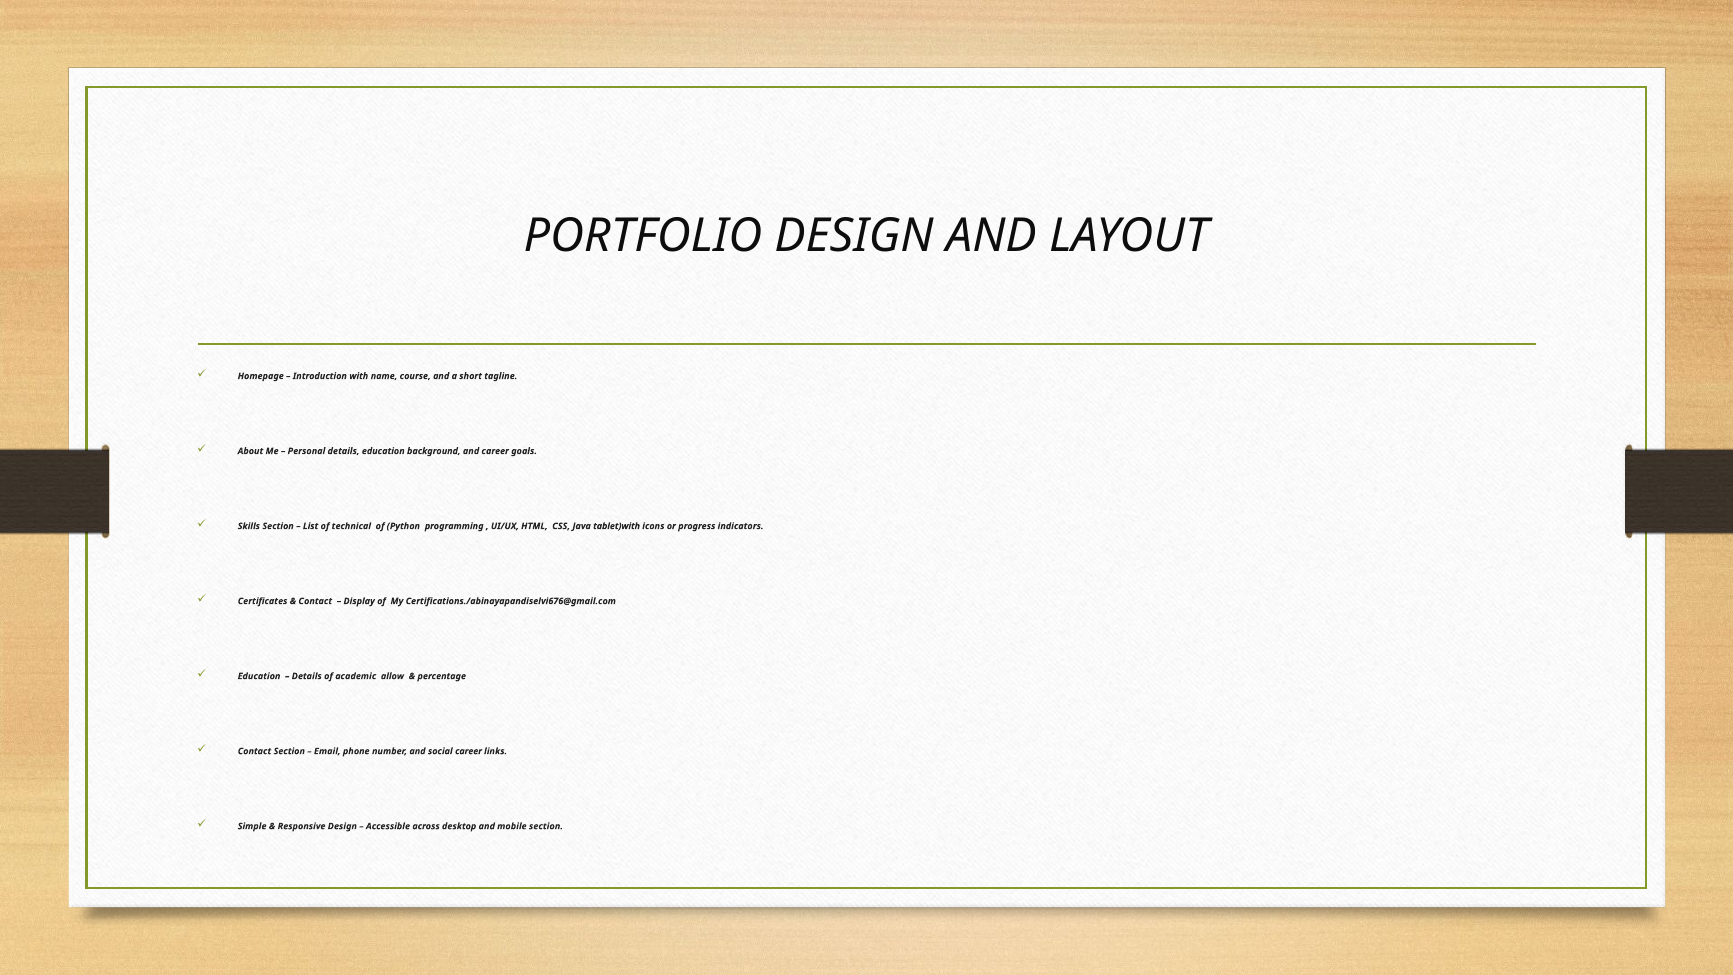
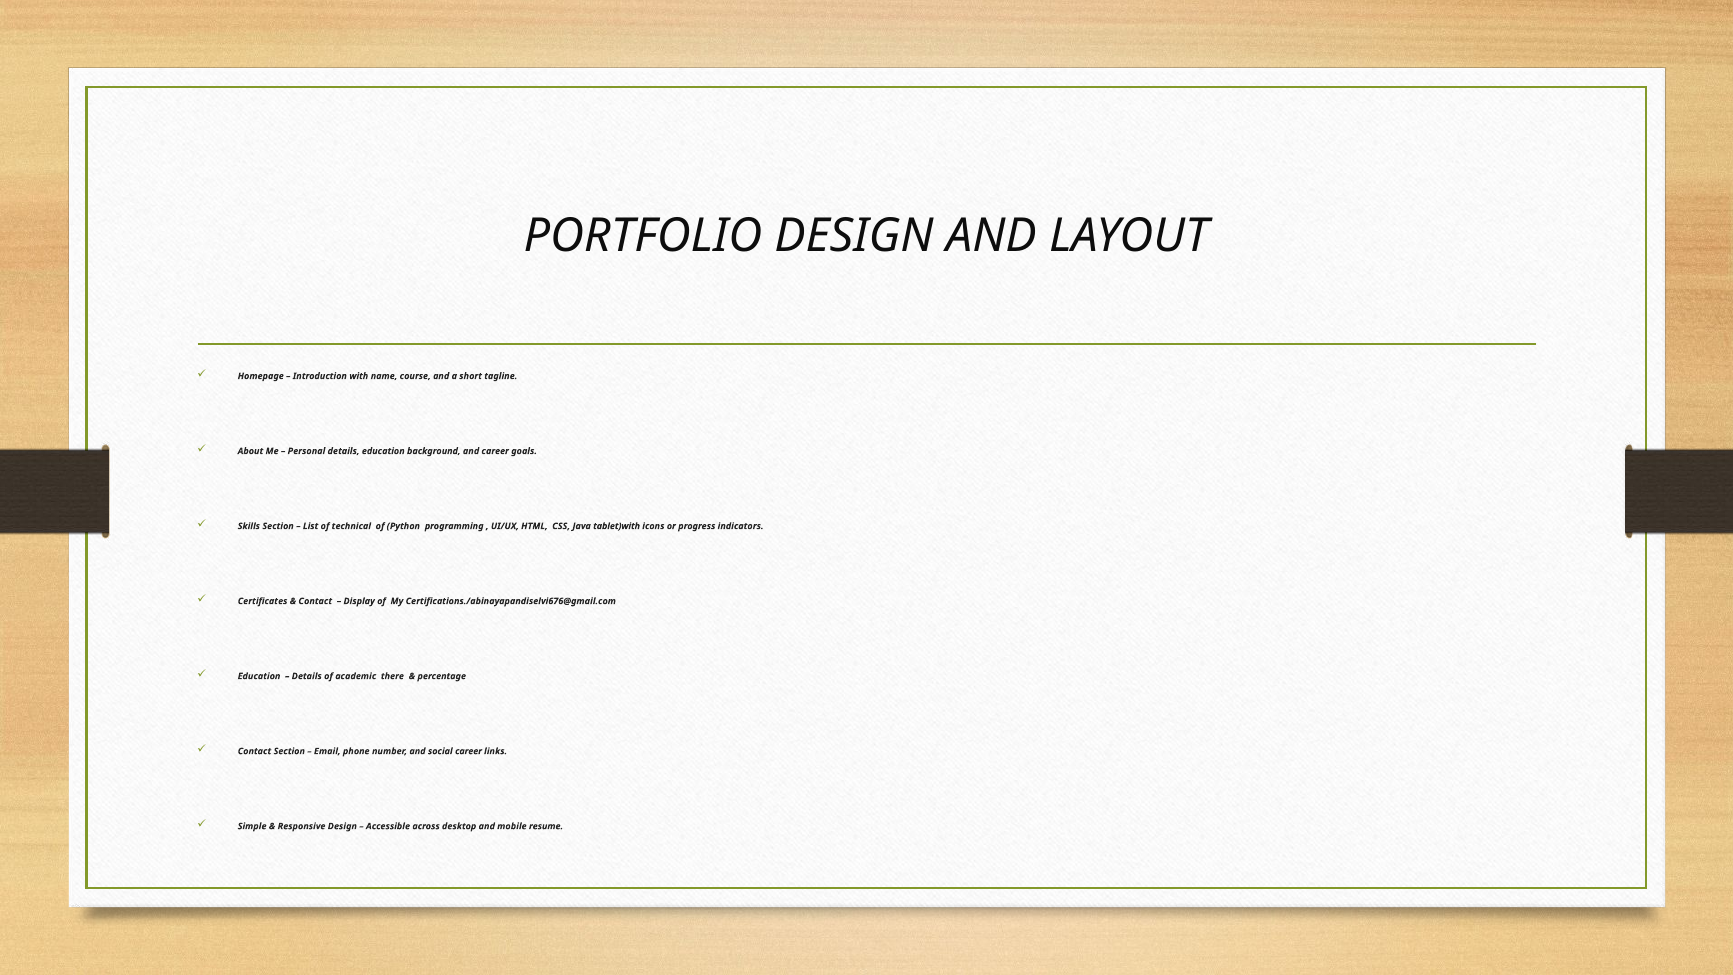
allow: allow -> there
mobile section: section -> resume
